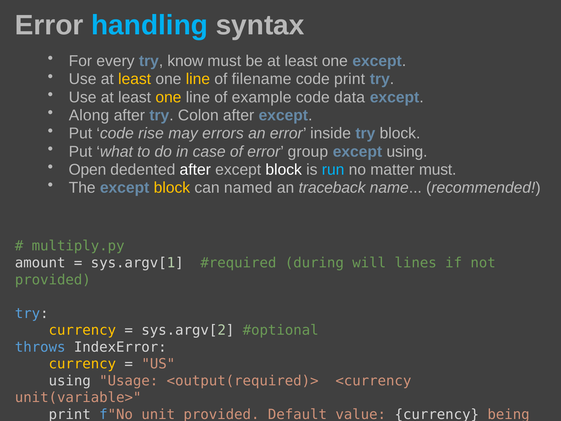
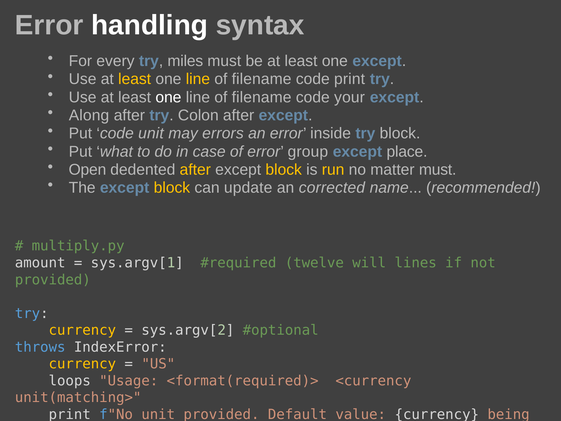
handling colour: light blue -> white
know: know -> miles
one at (168, 97) colour: yellow -> white
example at (262, 97): example -> filename
data: data -> your
code rise: rise -> unit
except using: using -> place
after at (195, 170) colour: white -> yellow
block at (284, 170) colour: white -> yellow
run colour: light blue -> yellow
named: named -> update
traceback: traceback -> corrected
during: during -> twelve
using at (70, 381): using -> loops
<output(required)>: <output(required)> -> <format(required)>
unit(variable>: unit(variable> -> unit(matching>
